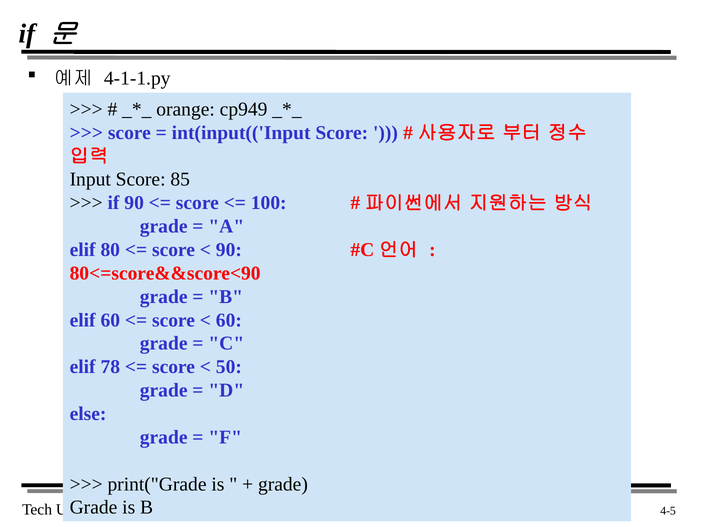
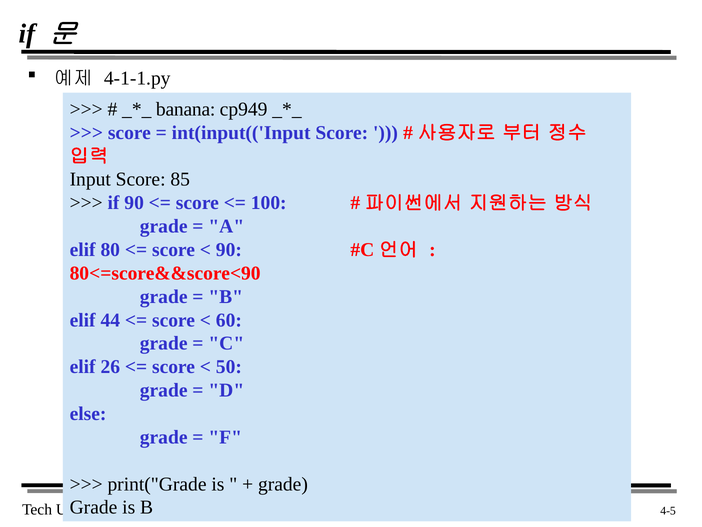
orange: orange -> banana
elif 60: 60 -> 44
78: 78 -> 26
